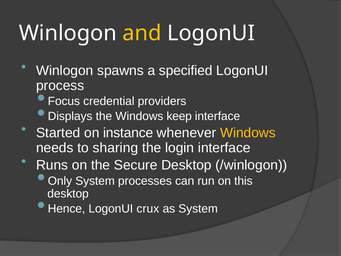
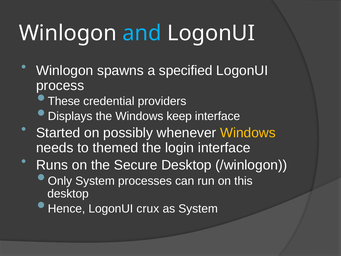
and colour: yellow -> light blue
Focus: Focus -> These
instance: instance -> possibly
sharing: sharing -> themed
